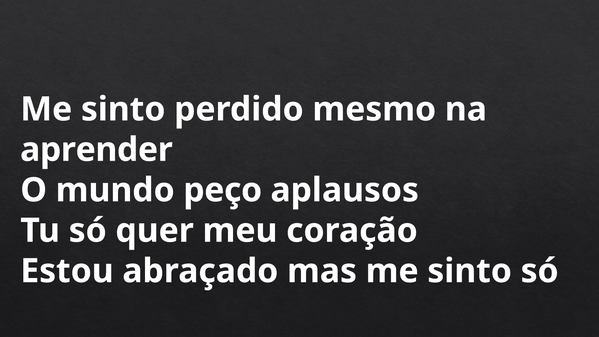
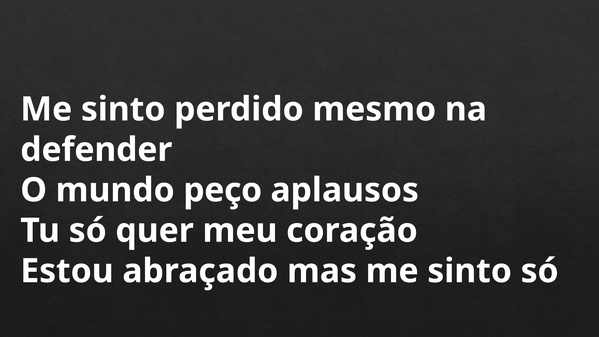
aprender: aprender -> defender
